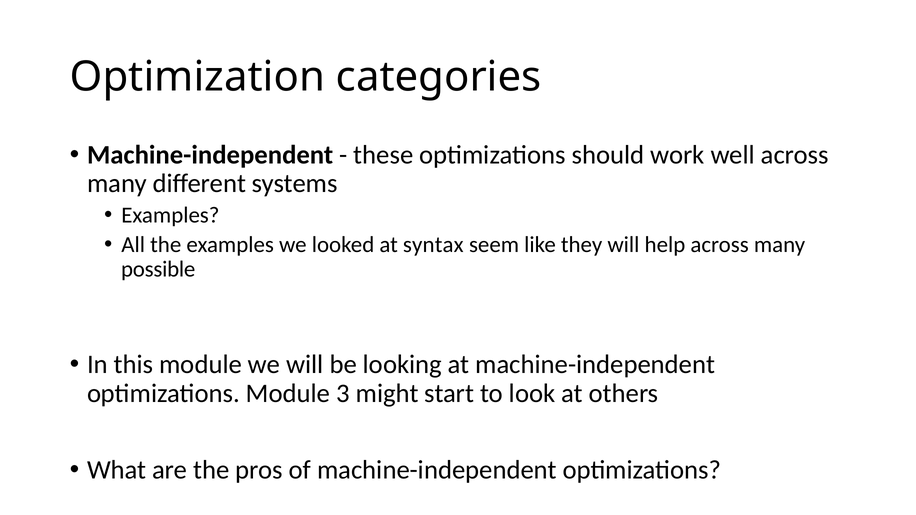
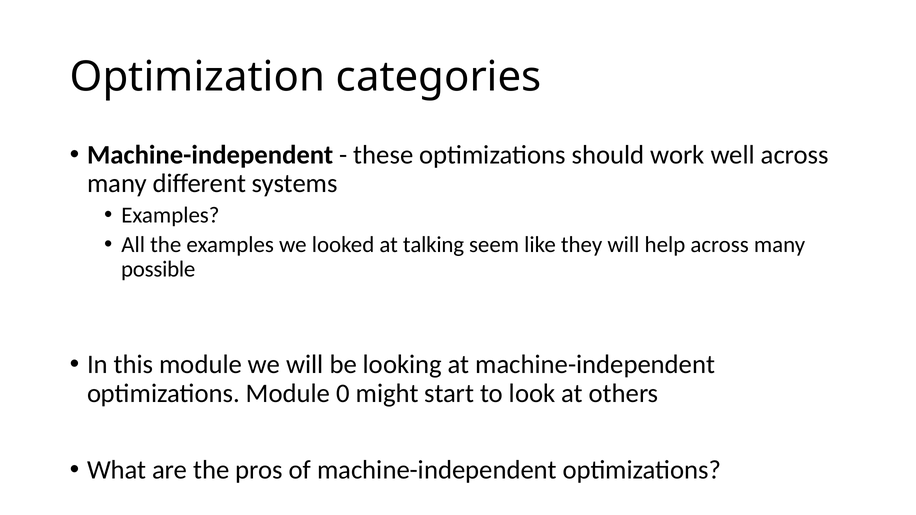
syntax: syntax -> talking
3: 3 -> 0
